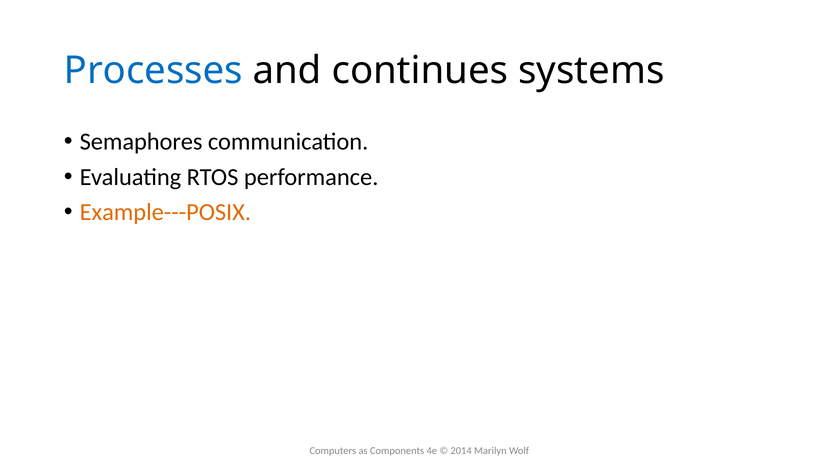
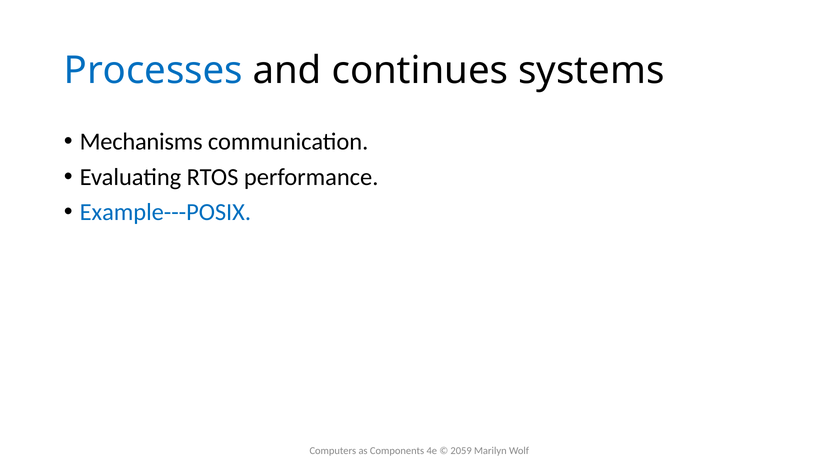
Semaphores: Semaphores -> Mechanisms
Example---POSIX colour: orange -> blue
2014: 2014 -> 2059
